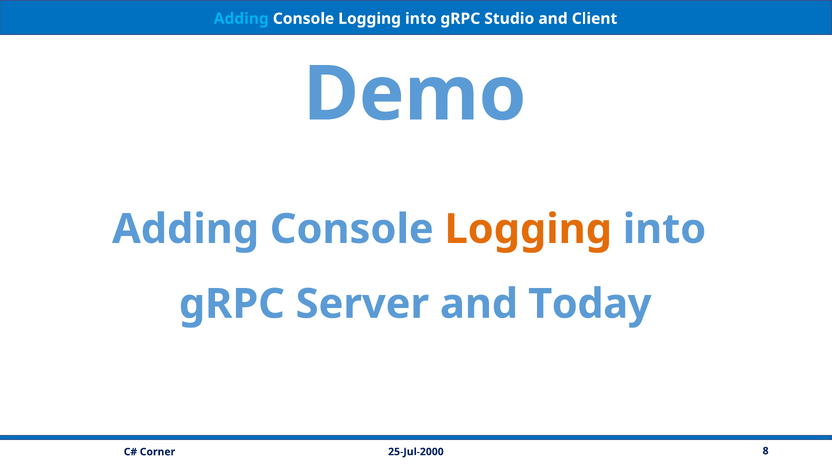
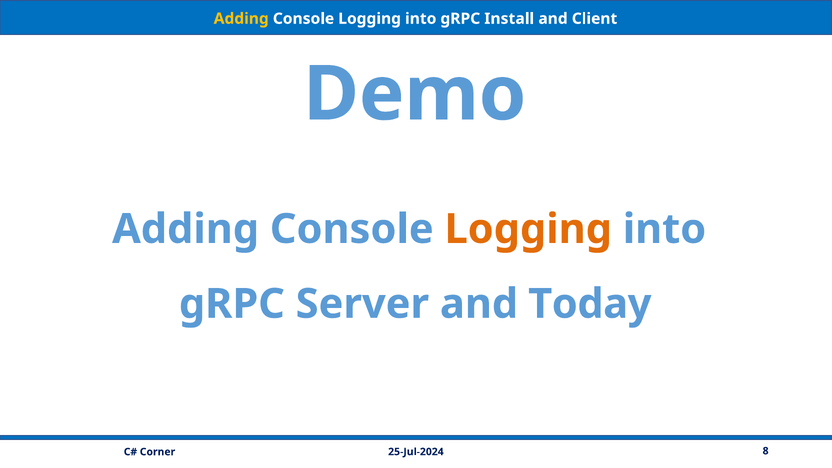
Adding at (241, 19) colour: light blue -> yellow
Studio: Studio -> Install
25-Jul-2000: 25-Jul-2000 -> 25-Jul-2024
